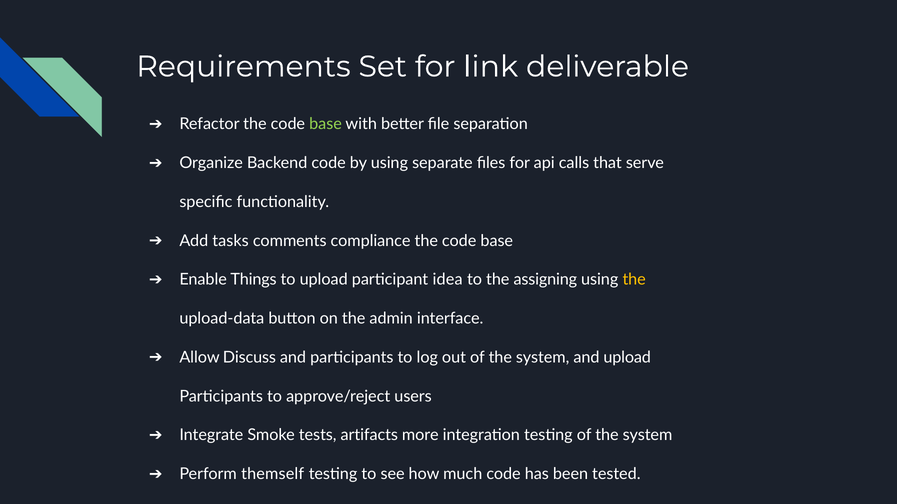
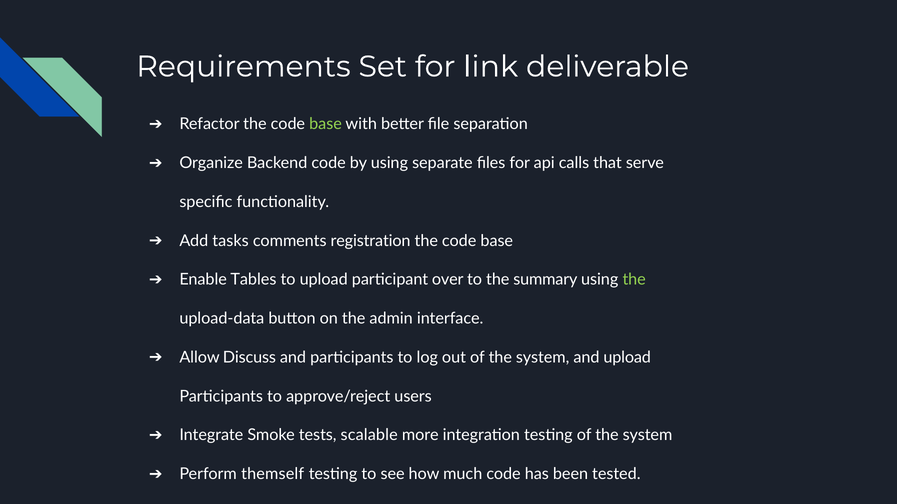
compliance: compliance -> registration
Things: Things -> Tables
idea: idea -> over
assigning: assigning -> summary
the at (634, 280) colour: yellow -> light green
artifacts: artifacts -> scalable
